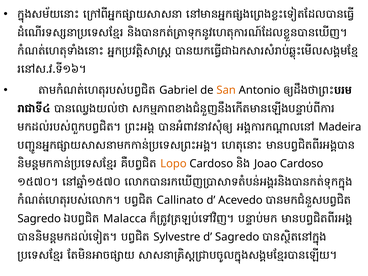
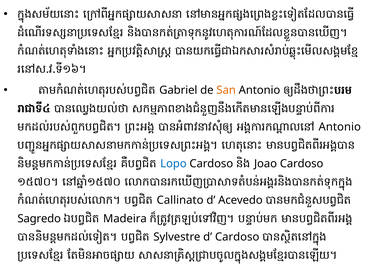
Madeira at (340, 127): Madeira -> Antonio
Lopo colour: orange -> blue
Malacca: Malacca -> Madeira
d Sagredo: Sagredo -> Cardoso
